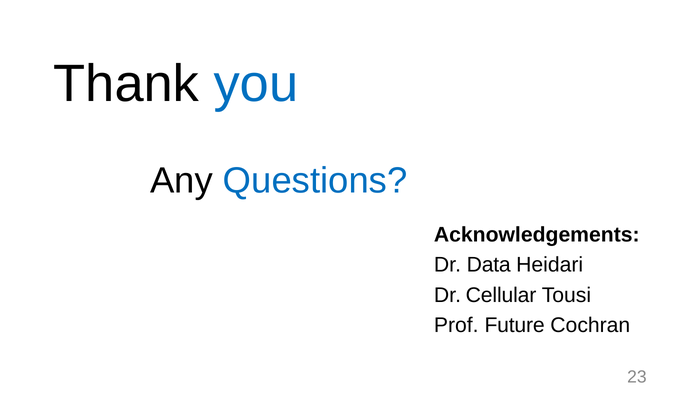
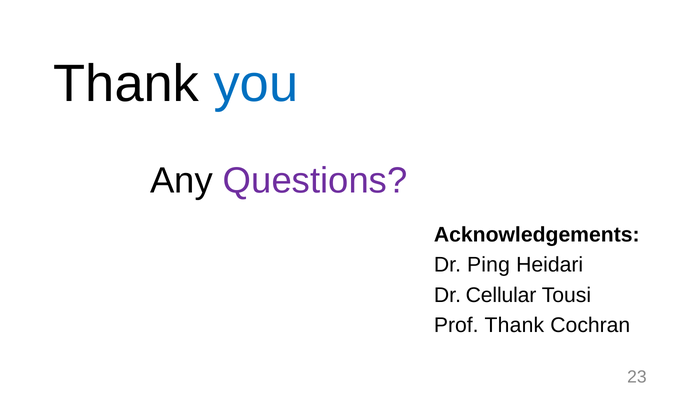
Questions colour: blue -> purple
Data: Data -> Ping
Prof Future: Future -> Thank
